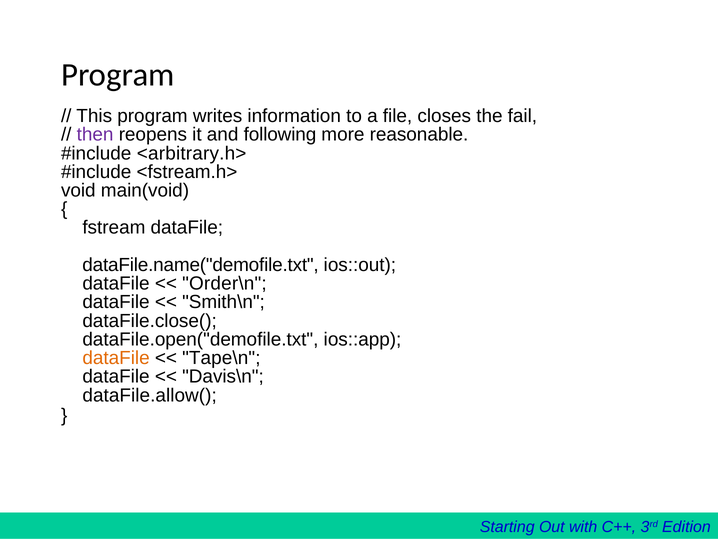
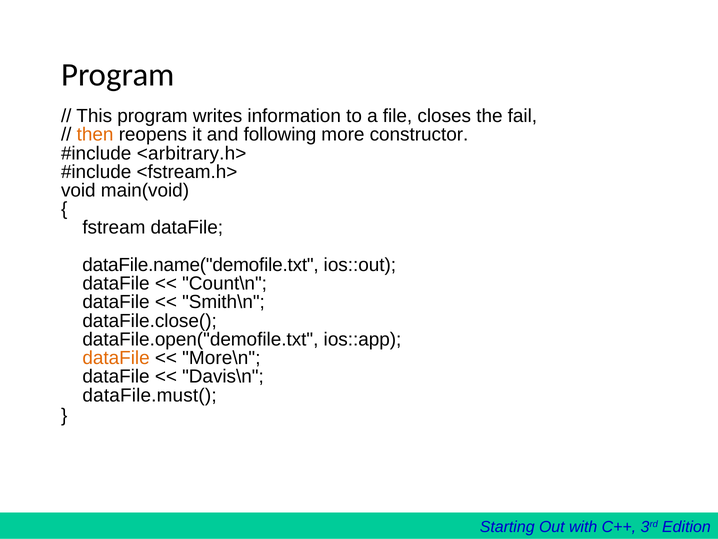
then colour: purple -> orange
reasonable: reasonable -> constructor
Order\n: Order\n -> Count\n
Tape\n: Tape\n -> More\n
dataFile.allow(: dataFile.allow( -> dataFile.must(
